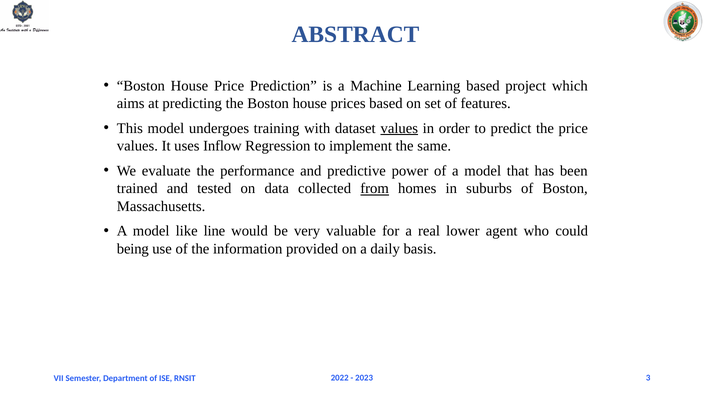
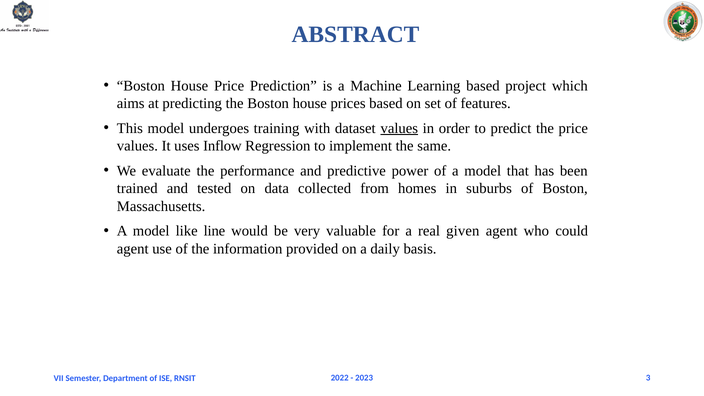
from underline: present -> none
lower: lower -> given
being at (133, 249): being -> agent
